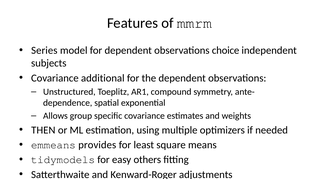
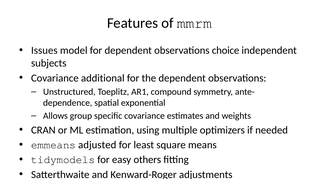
Series: Series -> Issues
THEN: THEN -> CRAN
provides: provides -> adjusted
